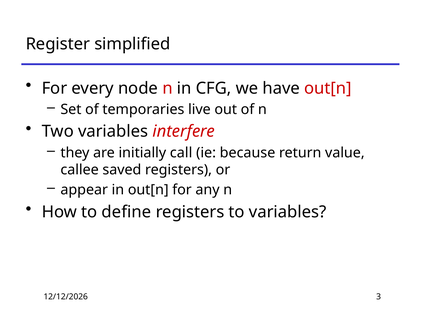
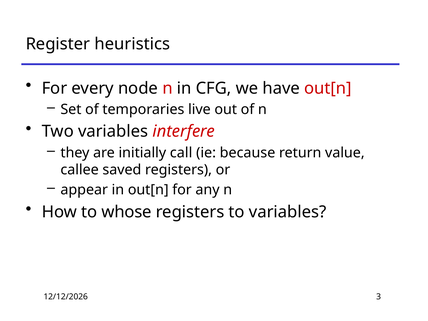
simplified: simplified -> heuristics
define: define -> whose
